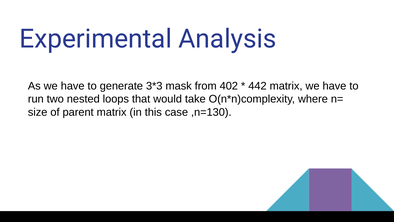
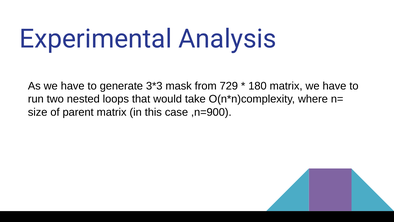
402: 402 -> 729
442: 442 -> 180
,n=130: ,n=130 -> ,n=900
